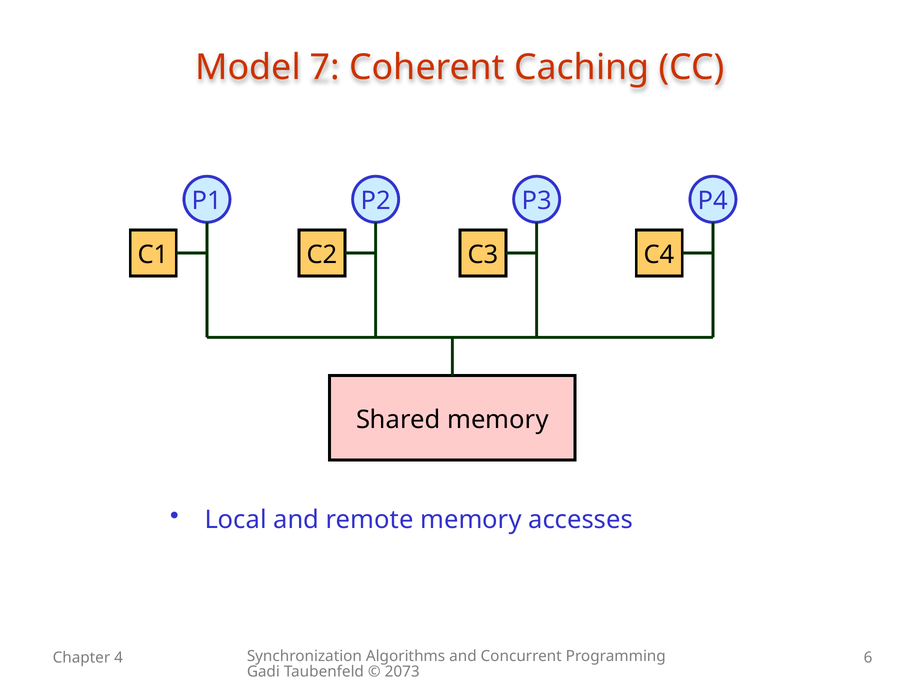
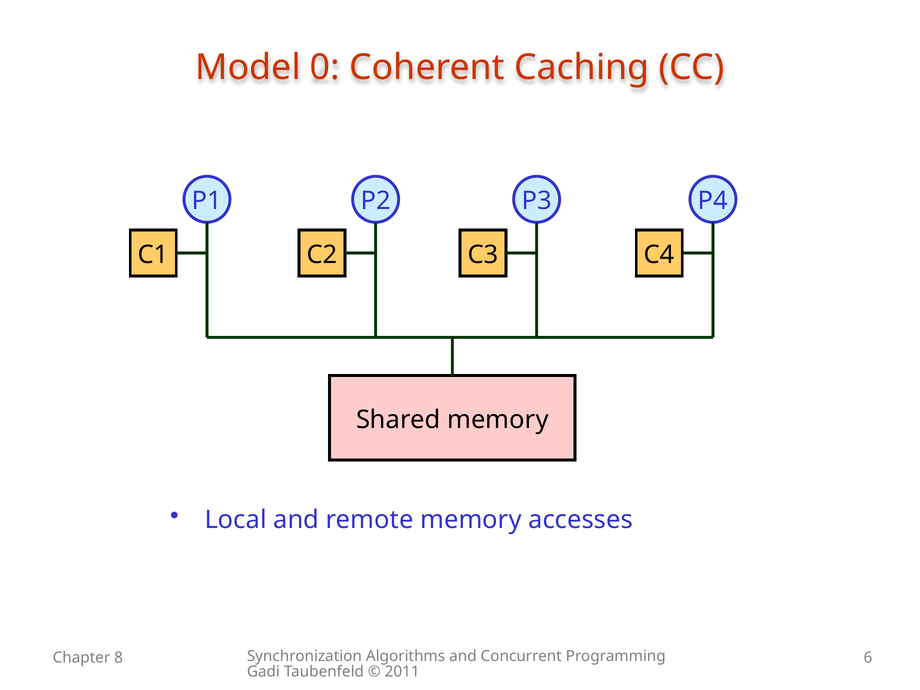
7: 7 -> 0
4: 4 -> 8
2073: 2073 -> 2011
